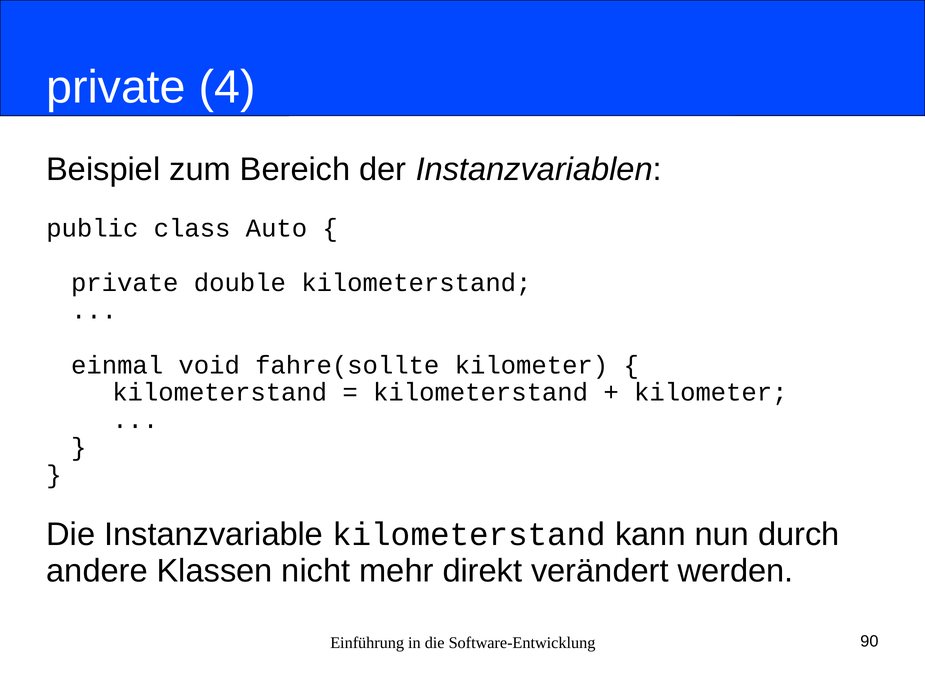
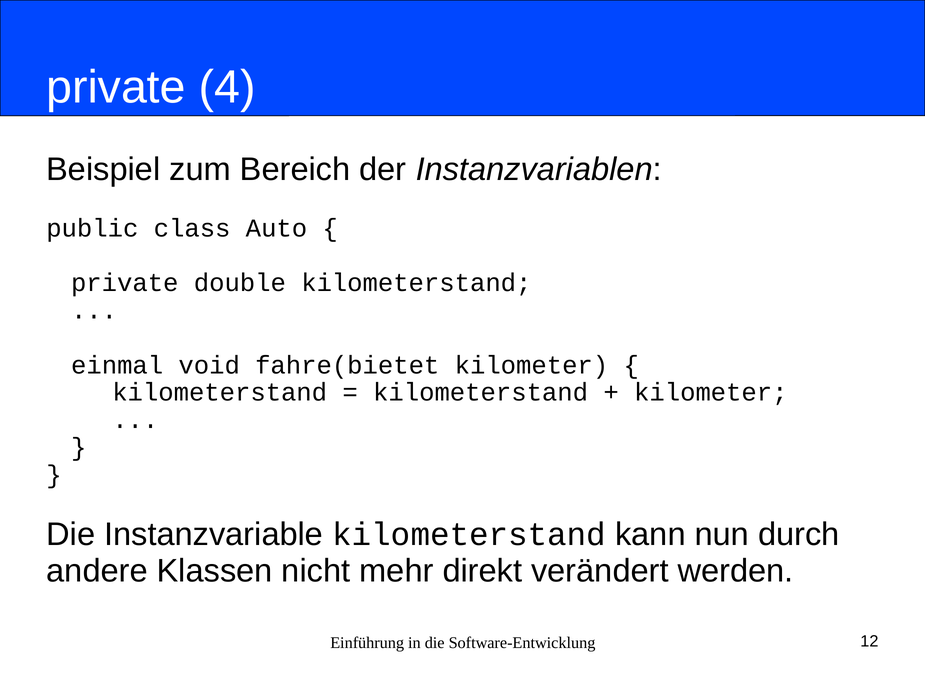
fahre(sollte: fahre(sollte -> fahre(bietet
90: 90 -> 12
